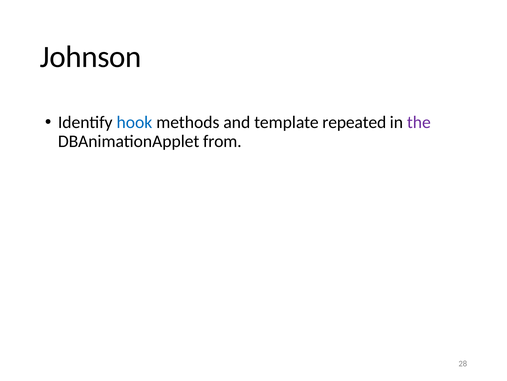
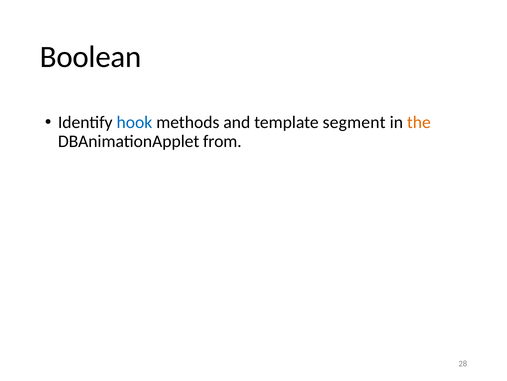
Johnson: Johnson -> Boolean
repeated: repeated -> segment
the colour: purple -> orange
